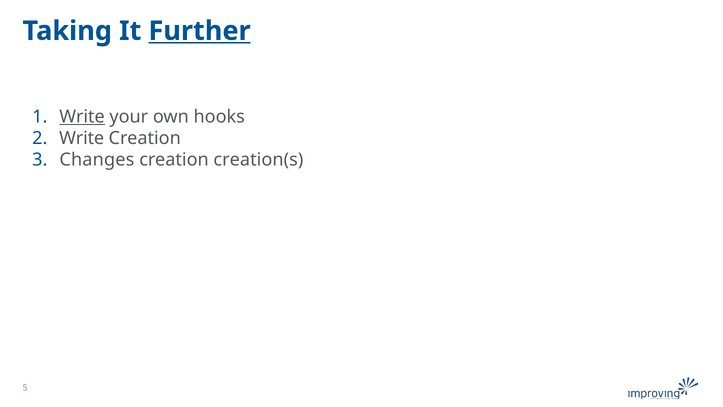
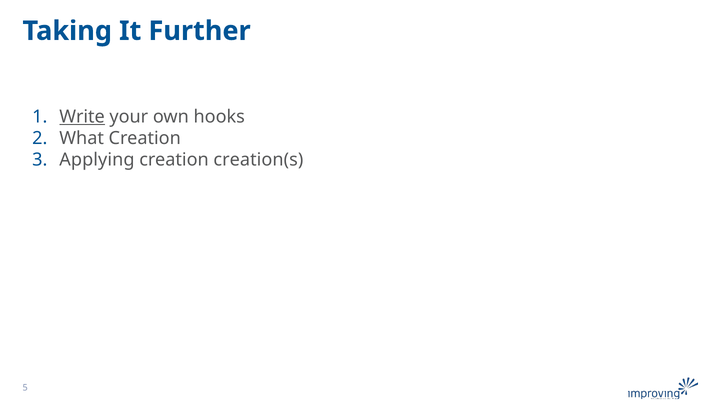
Further underline: present -> none
Write at (82, 138): Write -> What
Changes: Changes -> Applying
